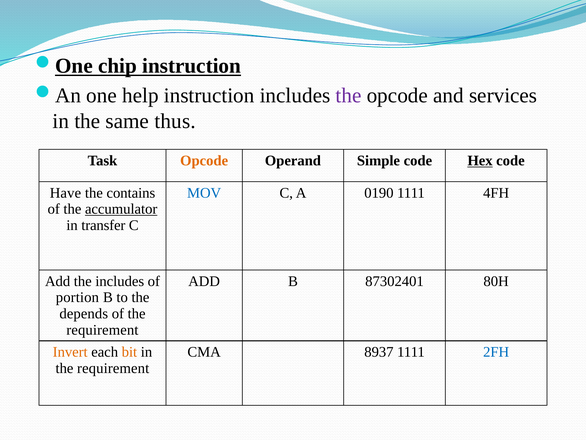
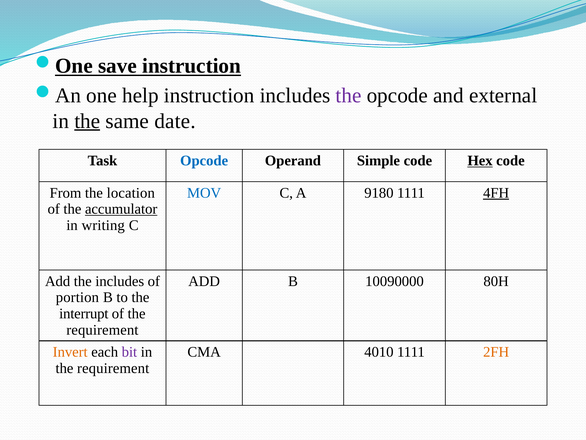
chip: chip -> save
services: services -> external
the at (87, 121) underline: none -> present
thus: thus -> date
Opcode at (204, 160) colour: orange -> blue
Have: Have -> From
contains: contains -> location
0190: 0190 -> 9180
4FH underline: none -> present
transfer: transfer -> writing
87302401: 87302401 -> 10090000
depends: depends -> interrupt
bit colour: orange -> purple
8937: 8937 -> 4010
2FH colour: blue -> orange
